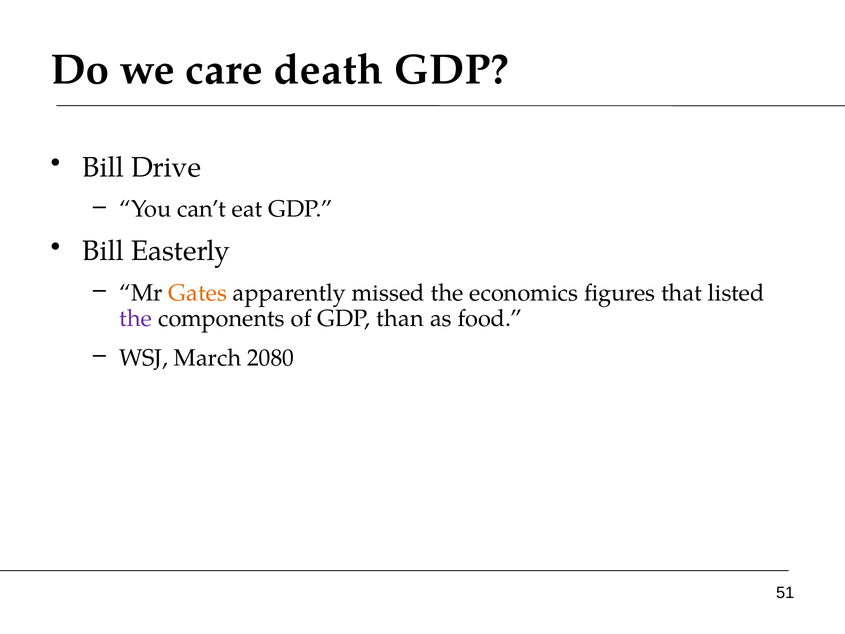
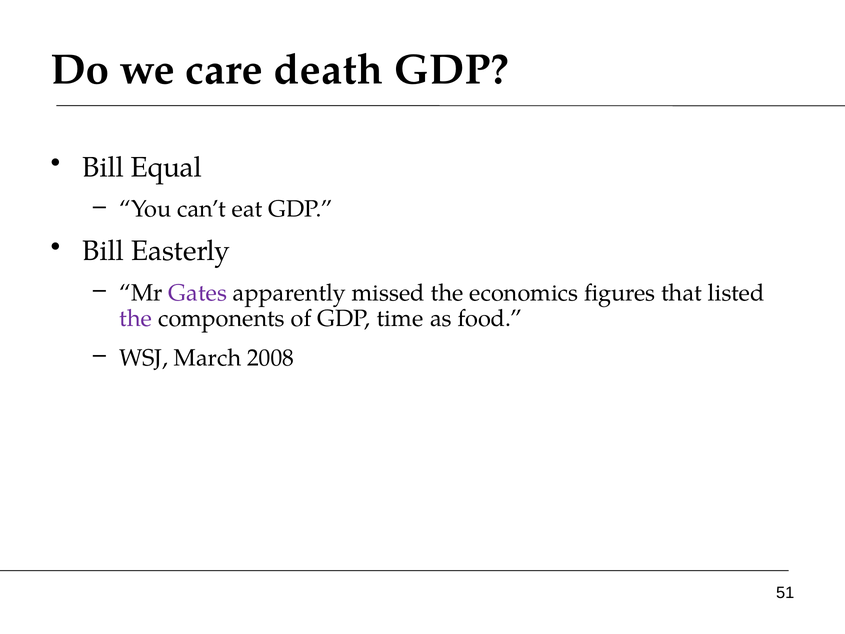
Drive: Drive -> Equal
Gates colour: orange -> purple
than: than -> time
2080: 2080 -> 2008
